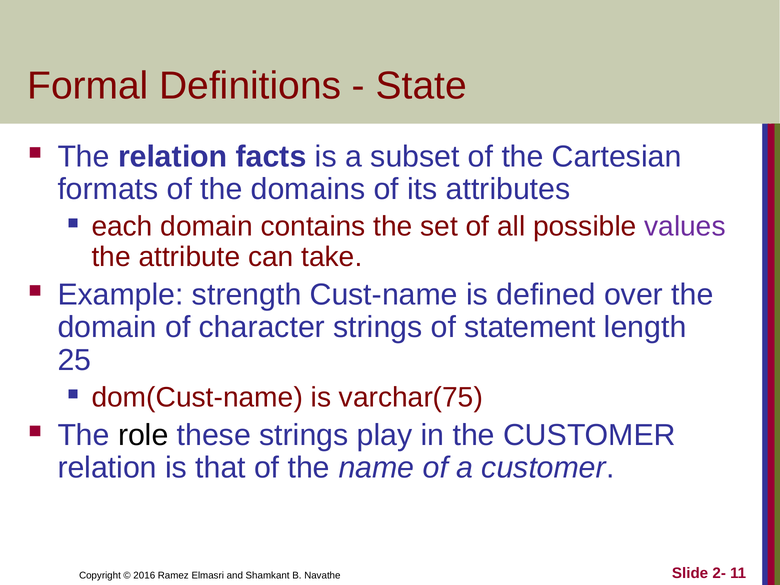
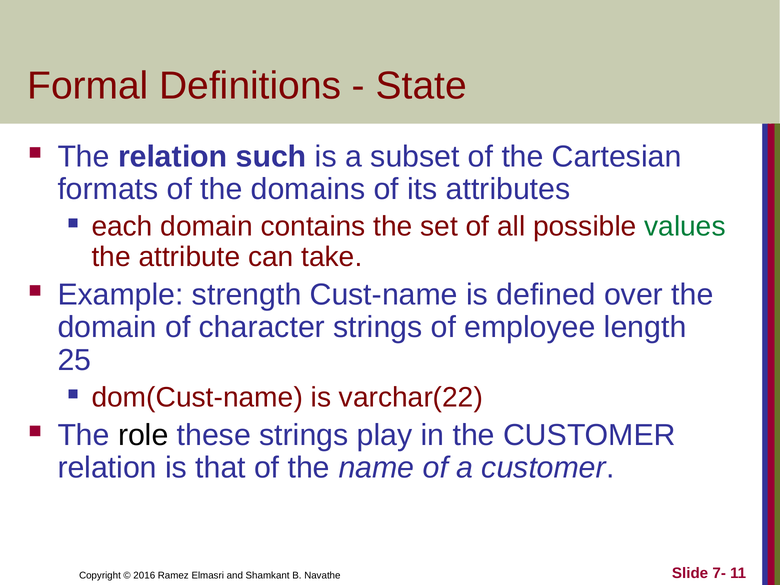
facts: facts -> such
values colour: purple -> green
statement: statement -> employee
varchar(75: varchar(75 -> varchar(22
2-: 2- -> 7-
